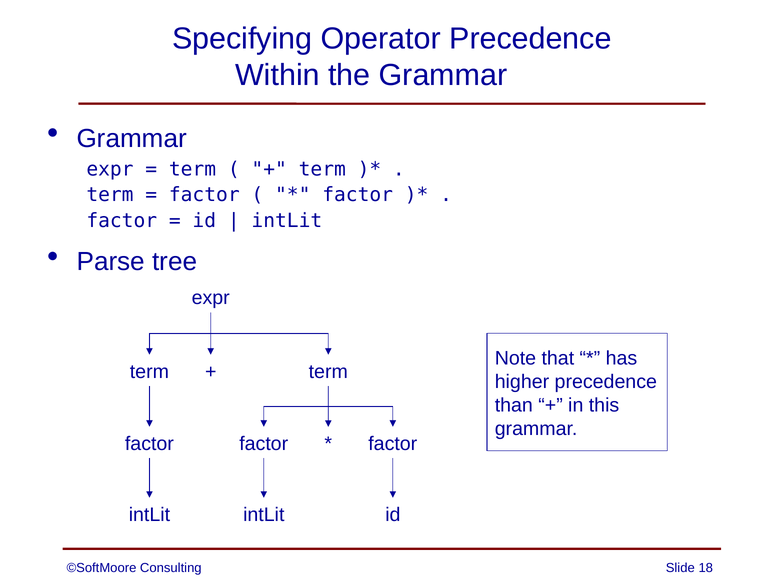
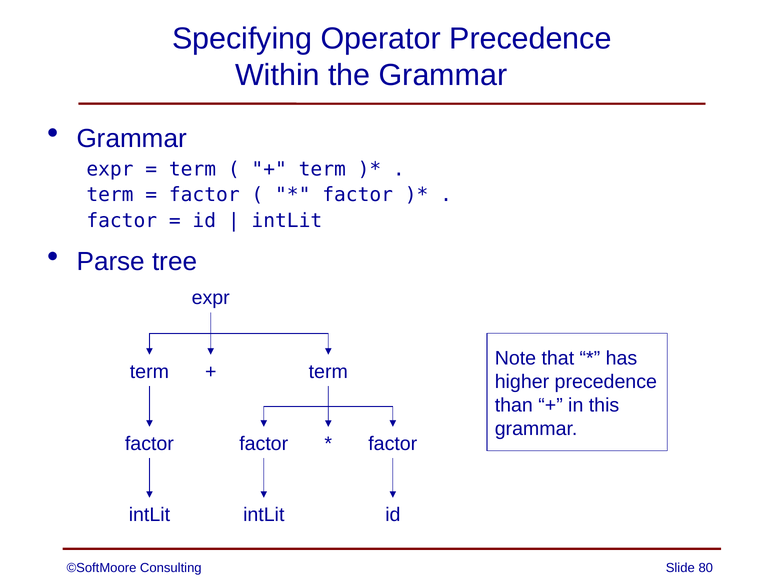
18: 18 -> 80
